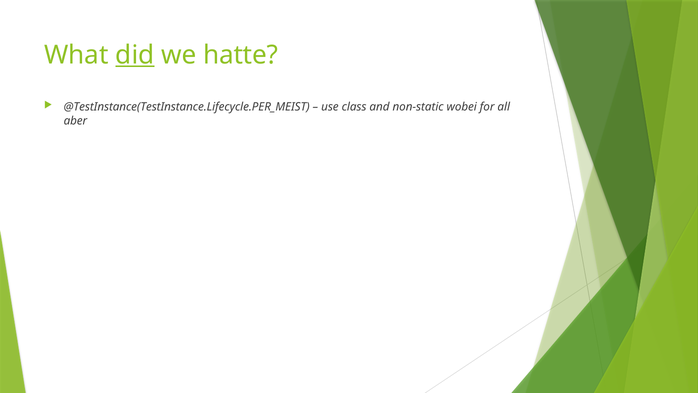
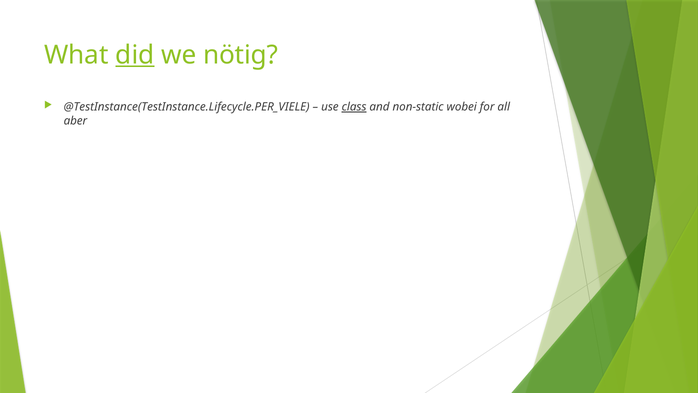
hatte: hatte -> nötig
@TestInstance(TestInstance.Lifecycle.PER_MEIST: @TestInstance(TestInstance.Lifecycle.PER_MEIST -> @TestInstance(TestInstance.Lifecycle.PER_VIELE
class underline: none -> present
